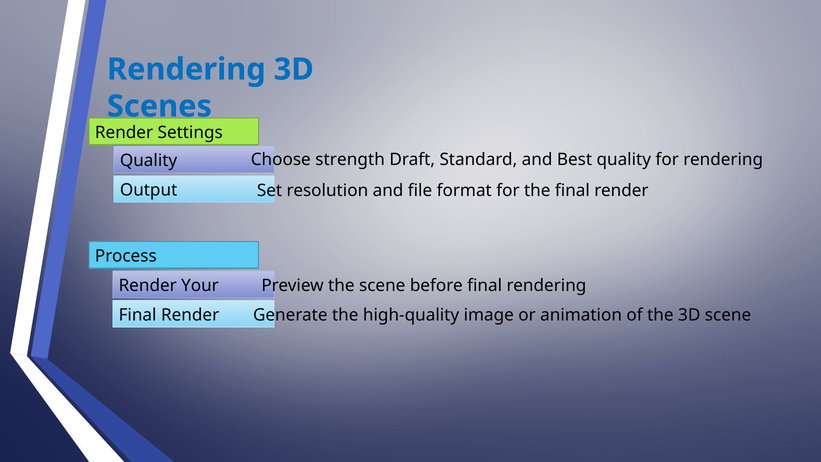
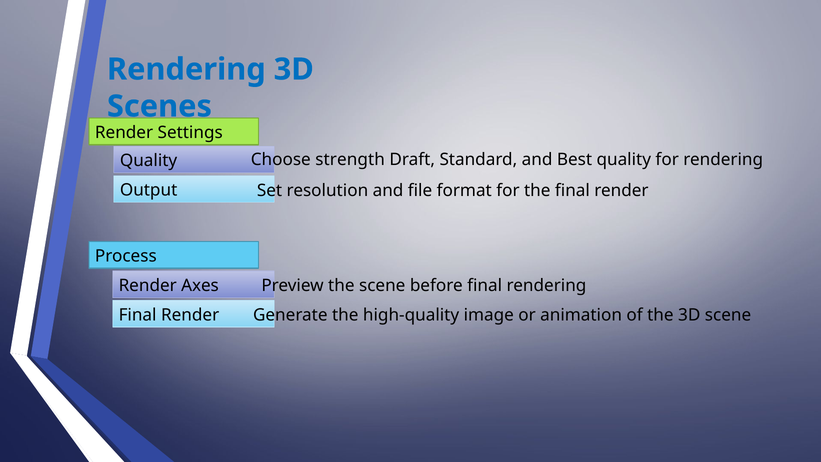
Your: Your -> Axes
